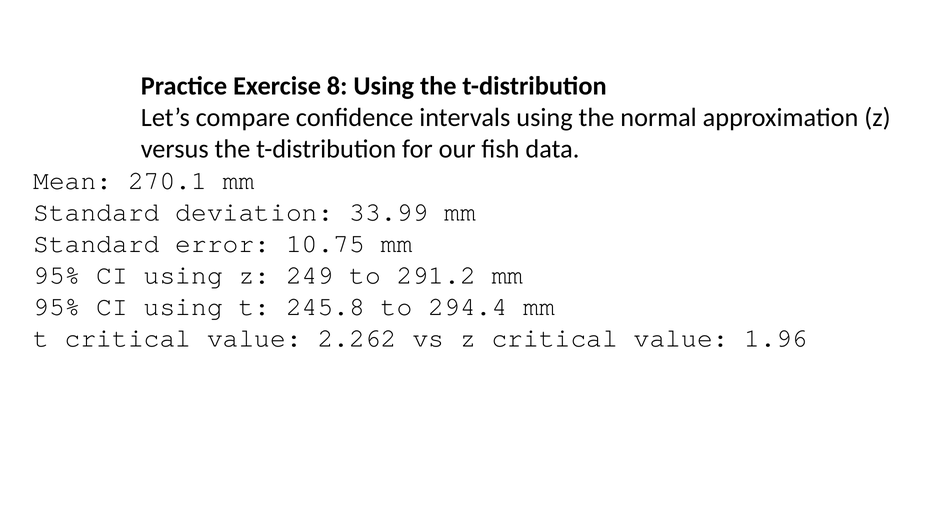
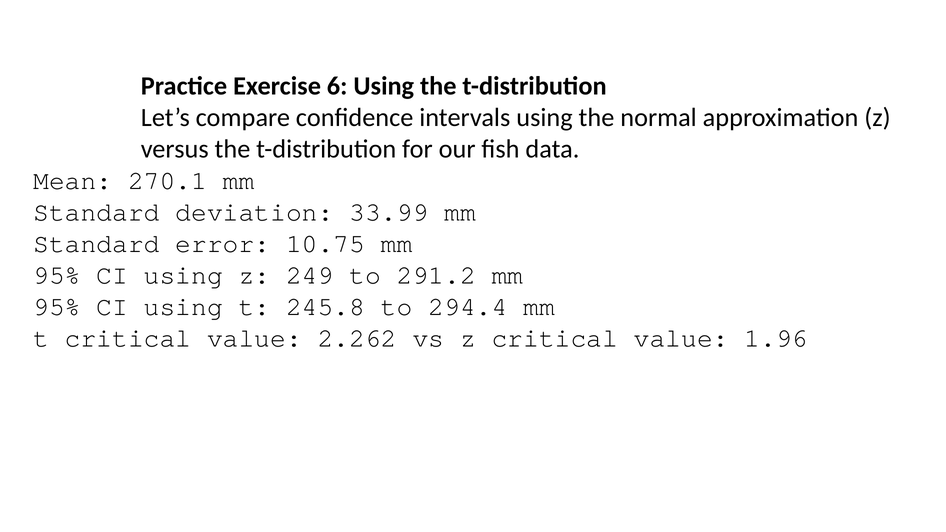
8: 8 -> 6
